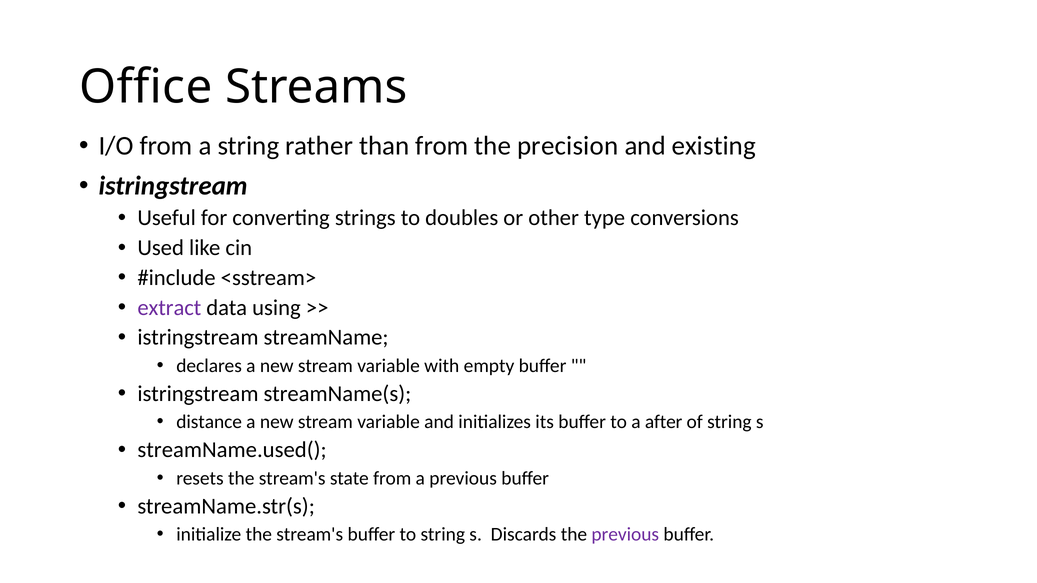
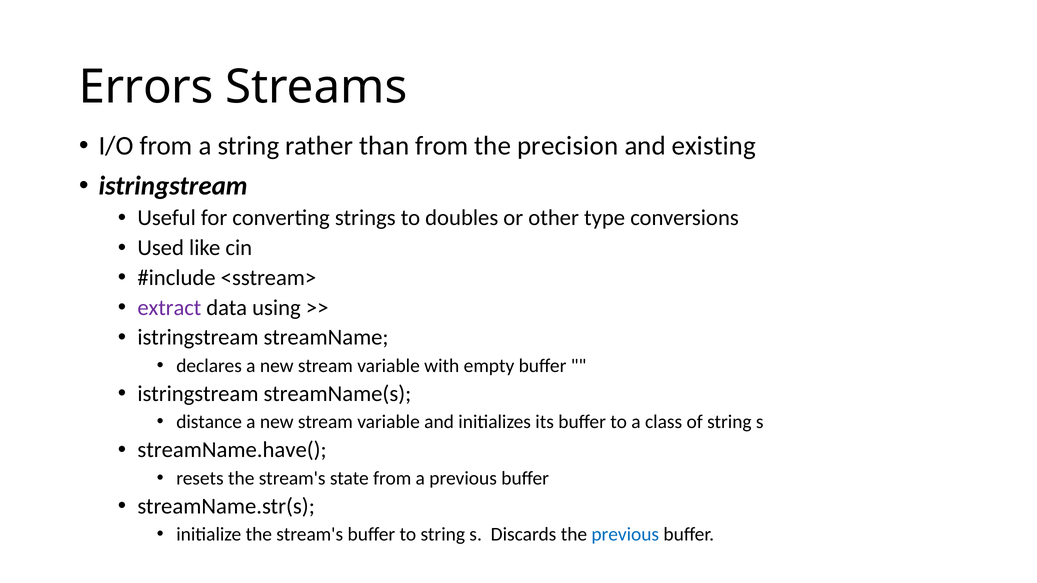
Office: Office -> Errors
after: after -> class
streamName.used(: streamName.used( -> streamName.have(
previous at (625, 535) colour: purple -> blue
